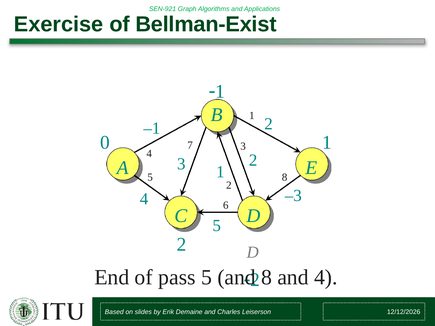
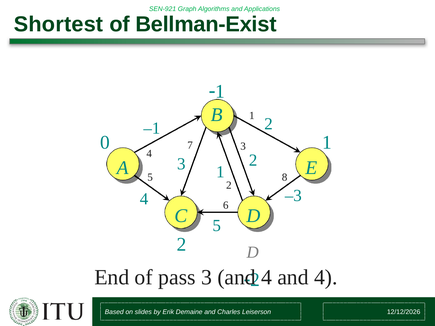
Exercise: Exercise -> Shortest
pass 5: 5 -> 3
8 at (267, 277): 8 -> 4
